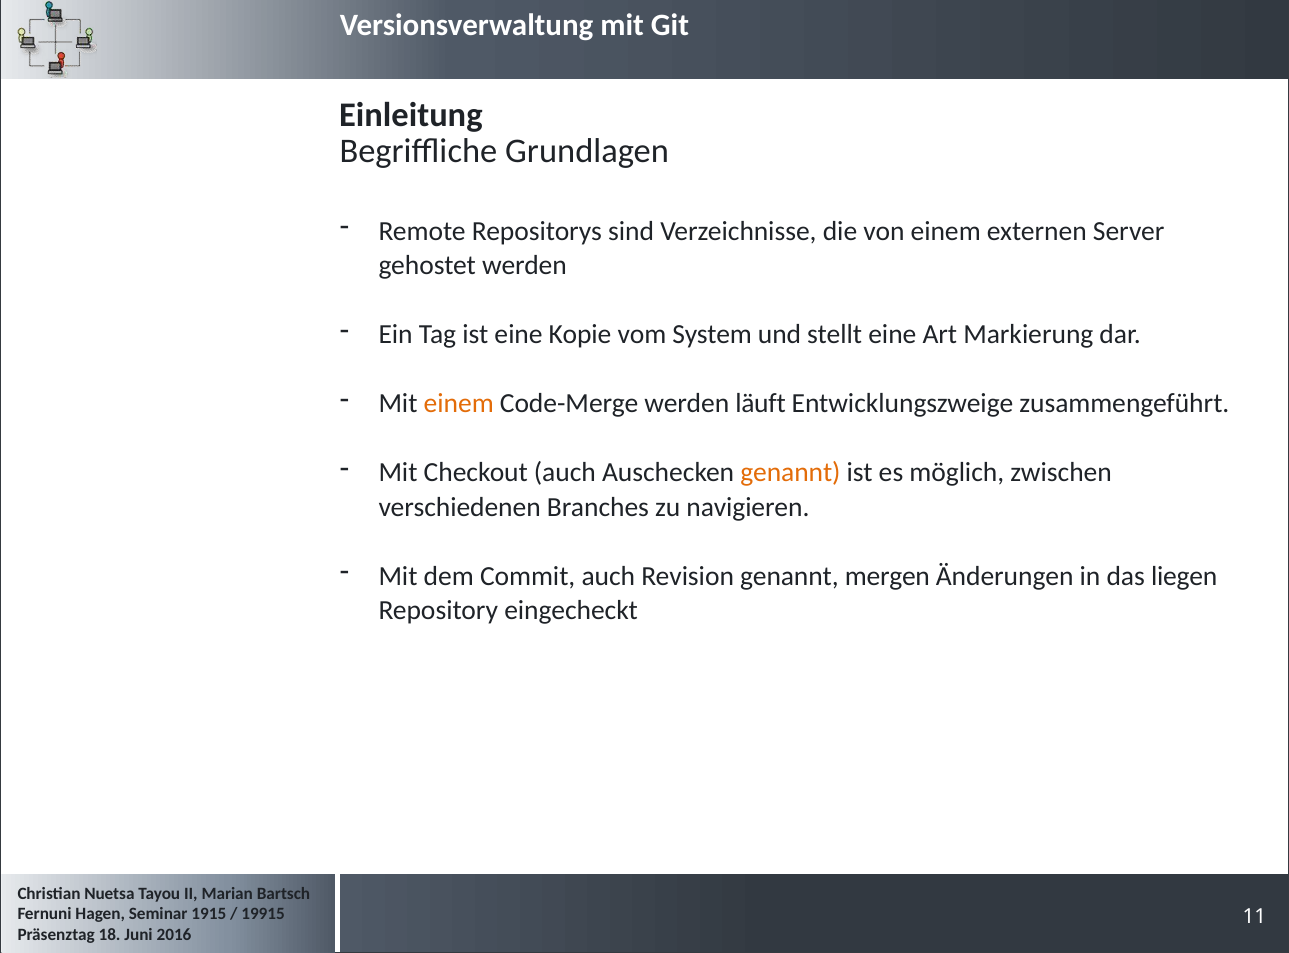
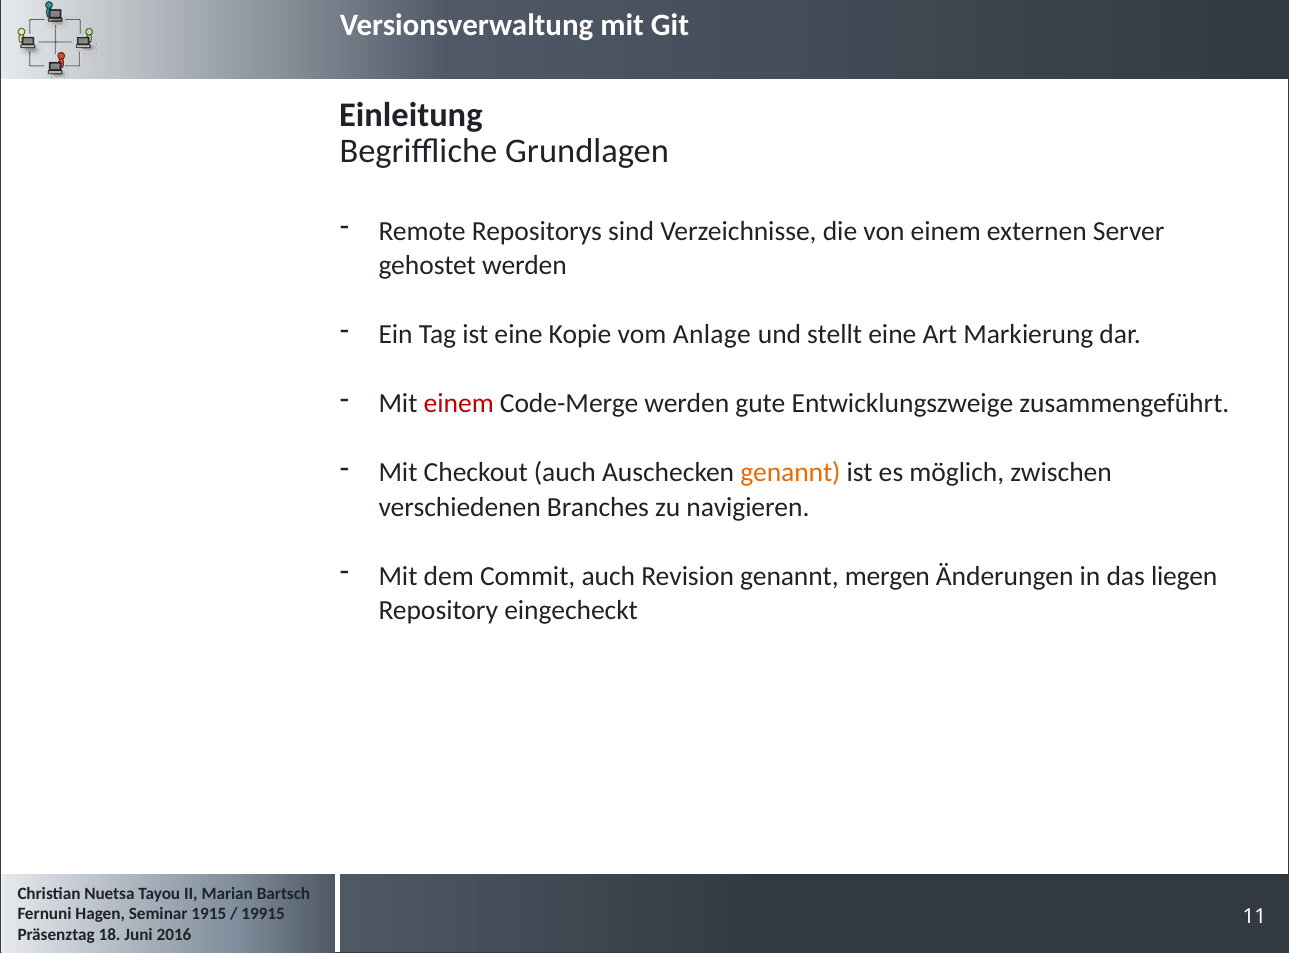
System: System -> Anlage
einem at (459, 404) colour: orange -> red
läuft: läuft -> gute
